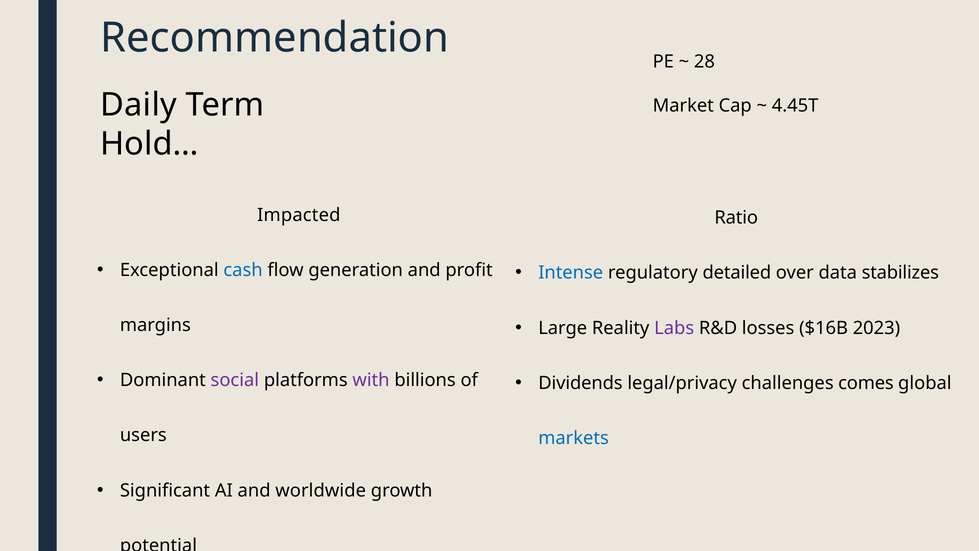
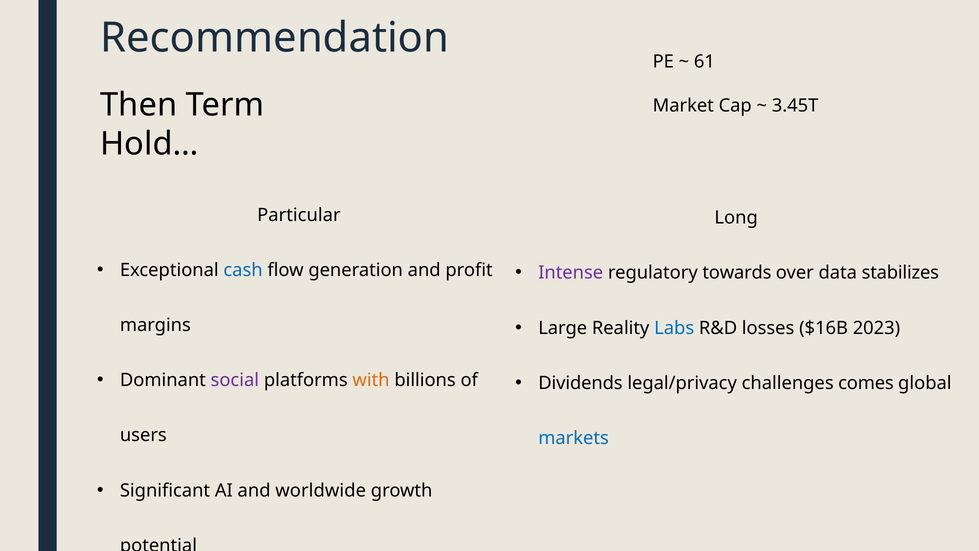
28: 28 -> 61
Daily: Daily -> Then
4.45T: 4.45T -> 3.45T
Impacted: Impacted -> Particular
Ratio: Ratio -> Long
Intense colour: blue -> purple
detailed: detailed -> towards
Labs colour: purple -> blue
with colour: purple -> orange
